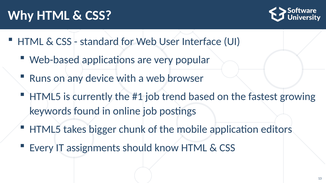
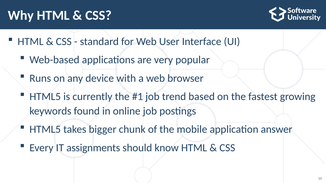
editors: editors -> answer
